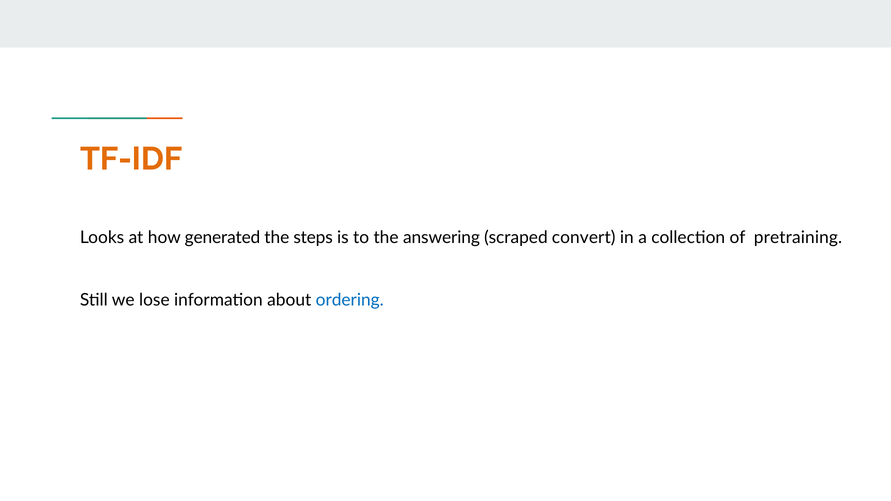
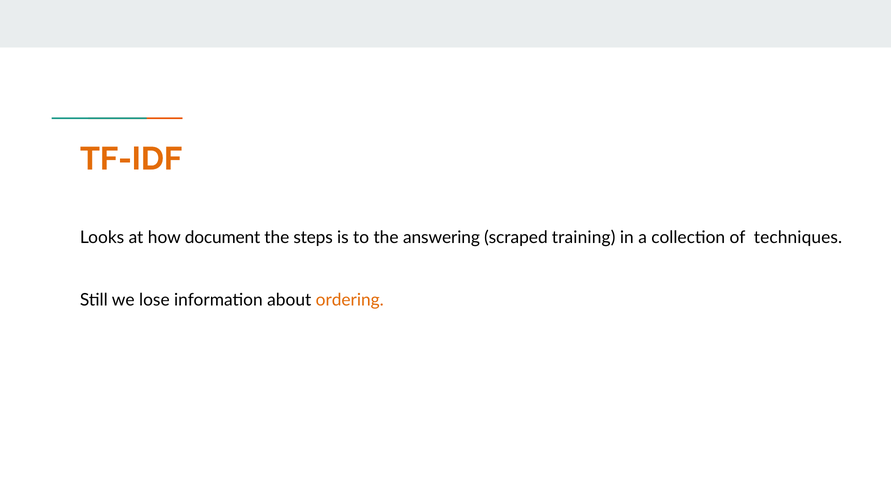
generated: generated -> document
convert: convert -> training
pretraining: pretraining -> techniques
ordering colour: blue -> orange
